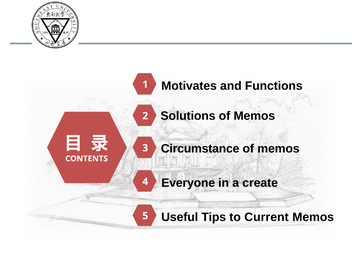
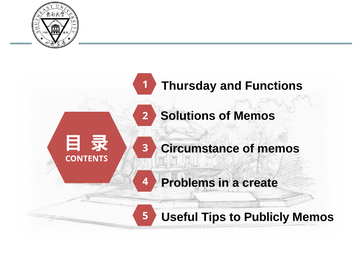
Motivates: Motivates -> Thursday
Everyone: Everyone -> Problems
Current: Current -> Publicly
